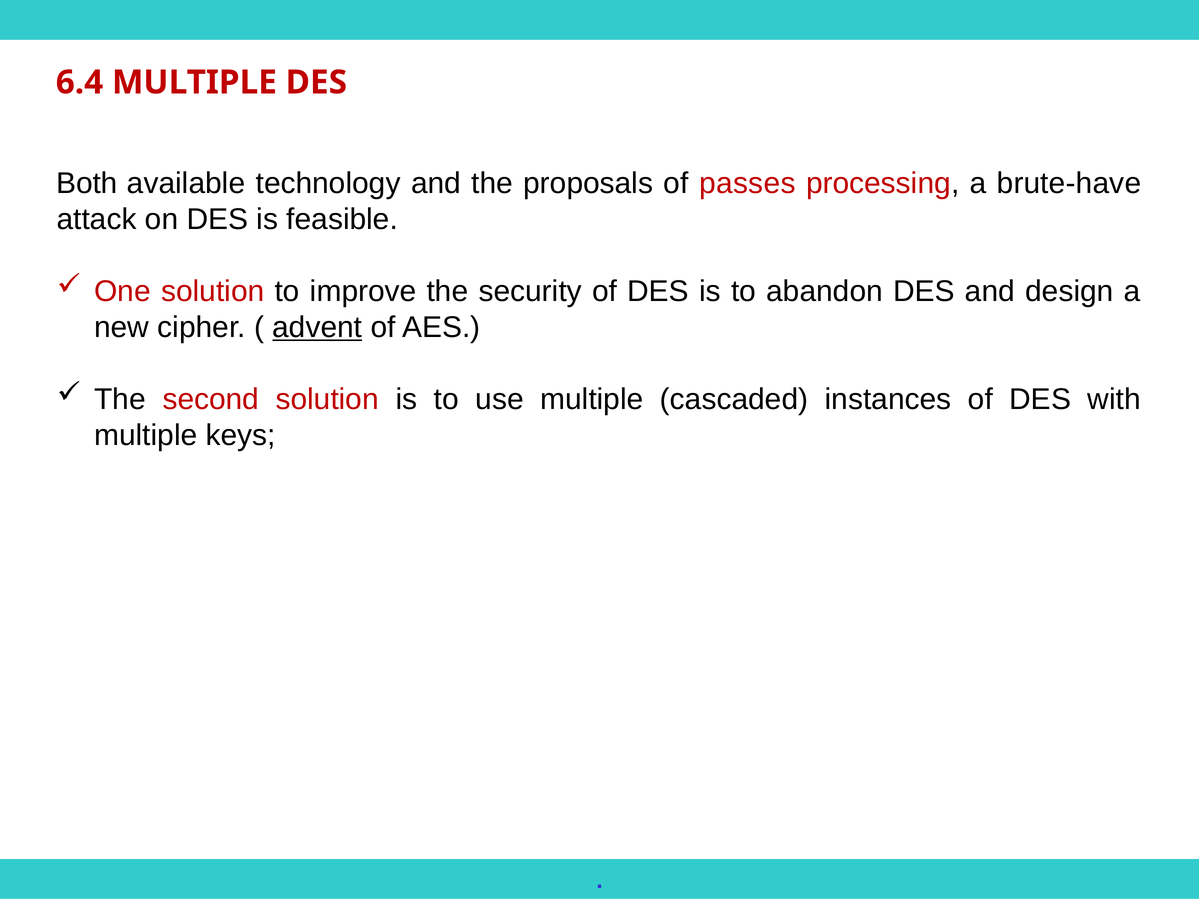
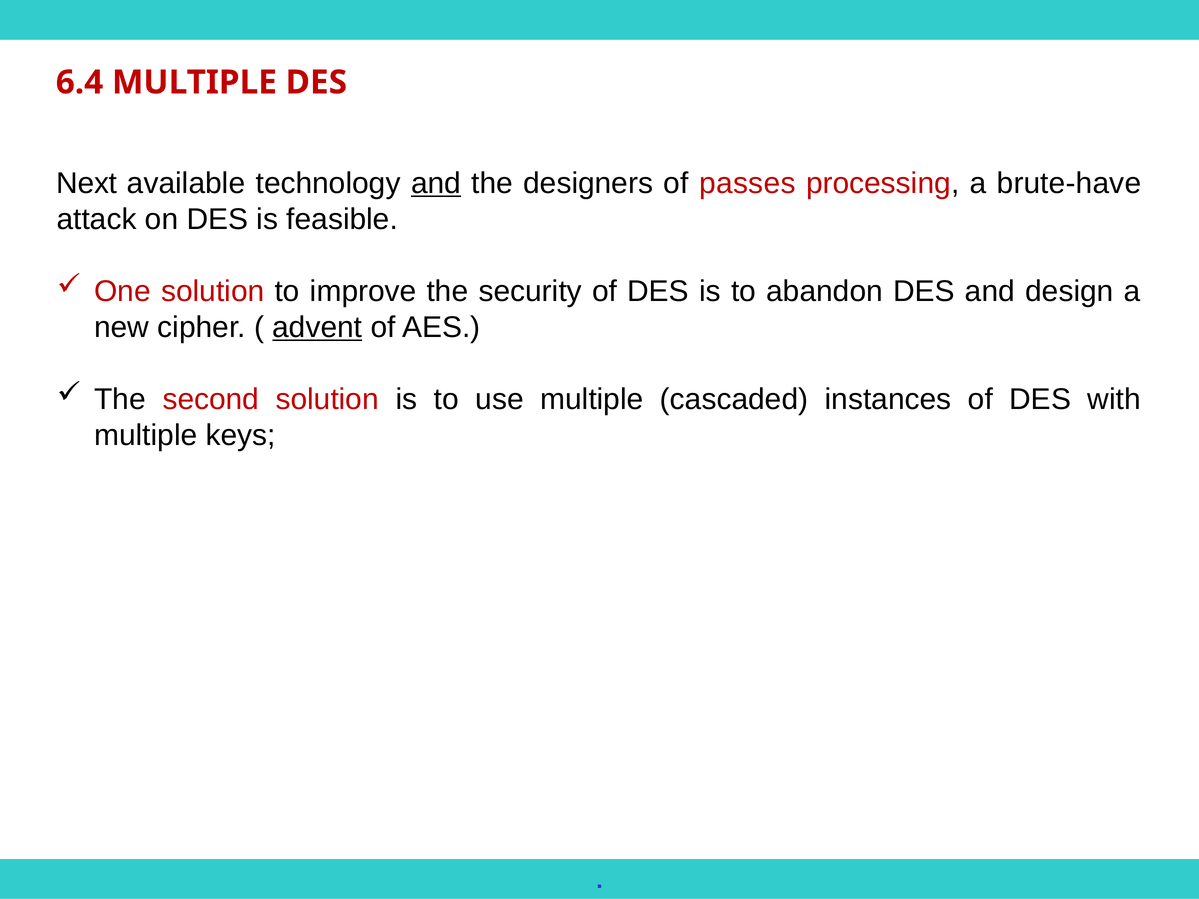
Both: Both -> Next
and at (436, 184) underline: none -> present
proposals: proposals -> designers
